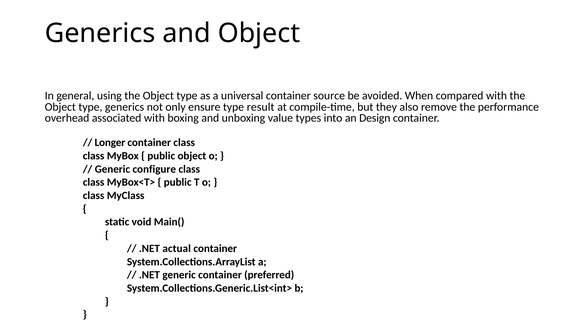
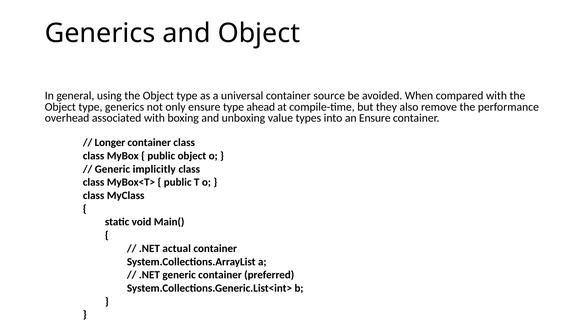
result: result -> ahead
an Design: Design -> Ensure
configure: configure -> implicitly
